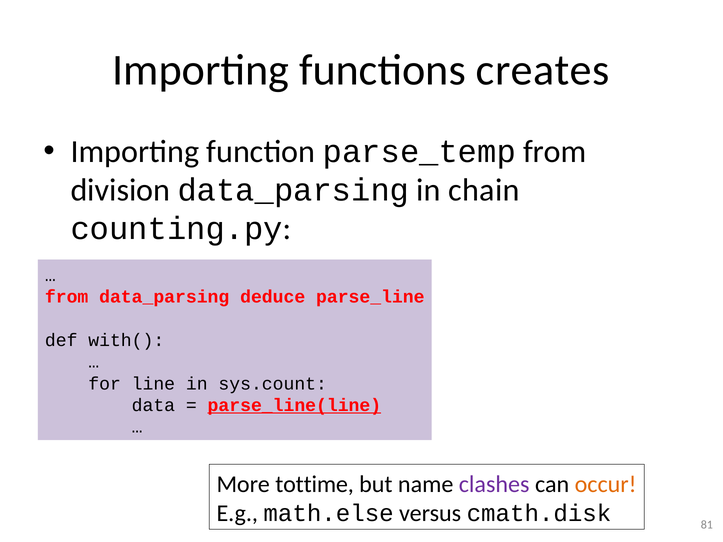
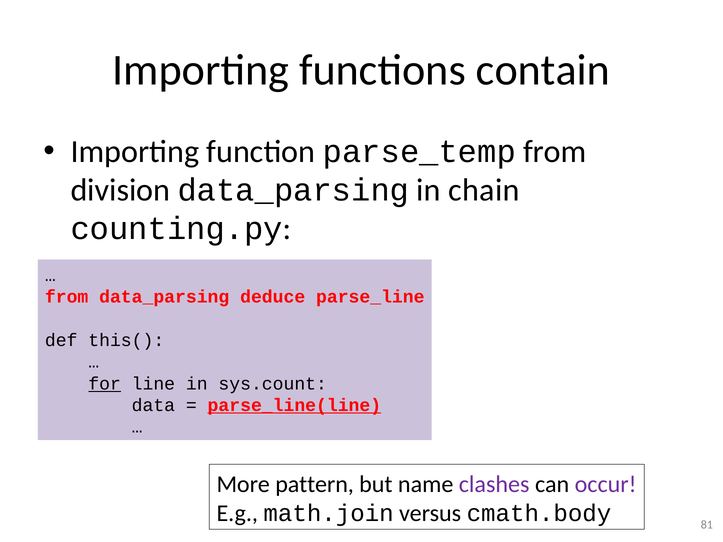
creates: creates -> contain
with(: with( -> this(
for underline: none -> present
tottime: tottime -> pattern
occur colour: orange -> purple
math.else: math.else -> math.join
cmath.disk: cmath.disk -> cmath.body
